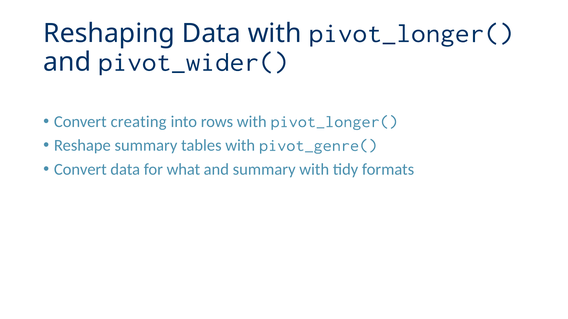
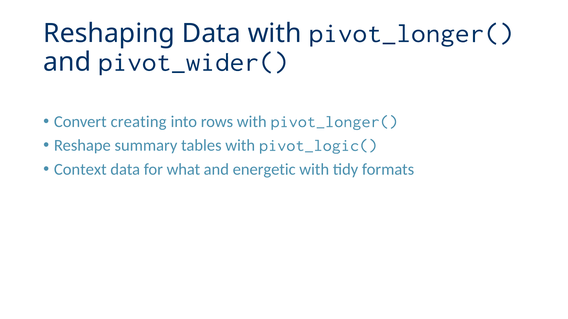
pivot_genre(: pivot_genre( -> pivot_logic(
Convert at (80, 169): Convert -> Context
and summary: summary -> energetic
